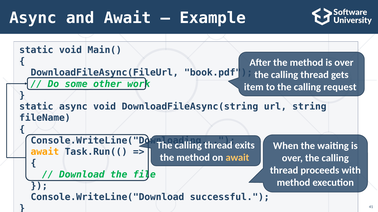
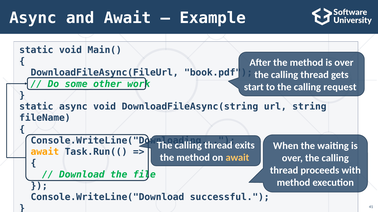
item: item -> start
